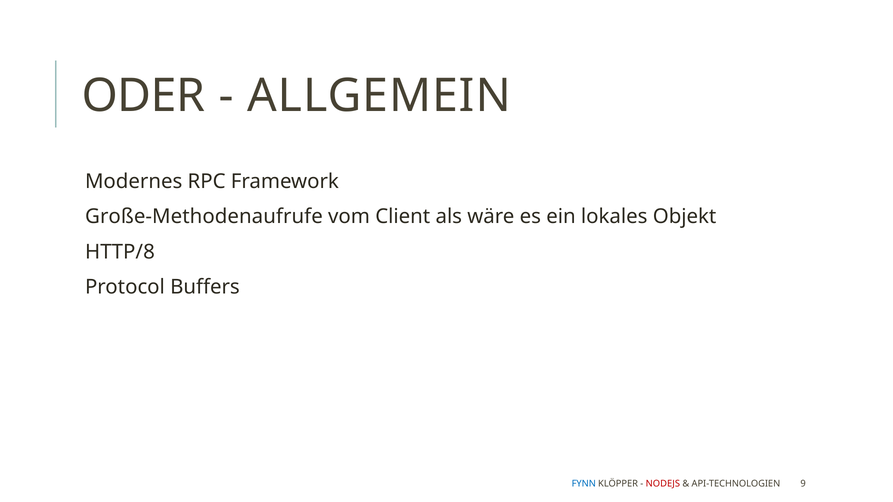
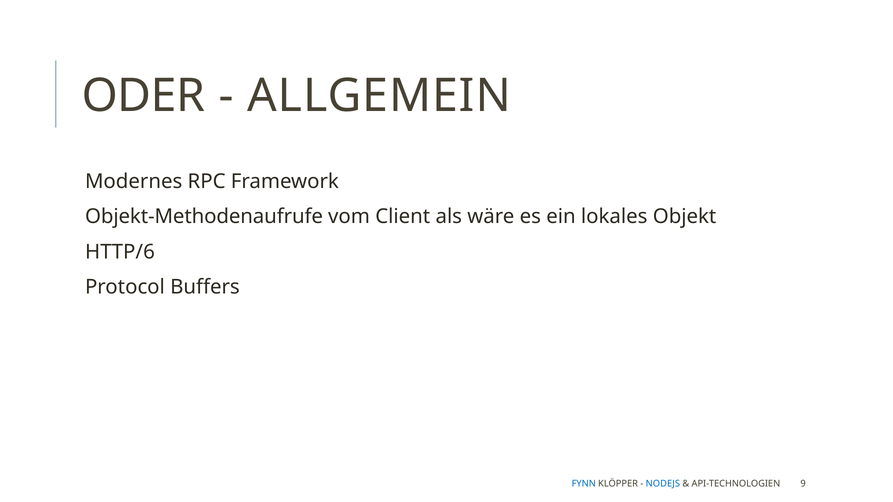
Große-Methodenaufrufe: Große-Methodenaufrufe -> Objekt-Methodenaufrufe
HTTP/8: HTTP/8 -> HTTP/6
NODEJS colour: red -> blue
